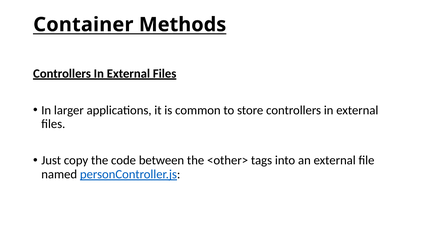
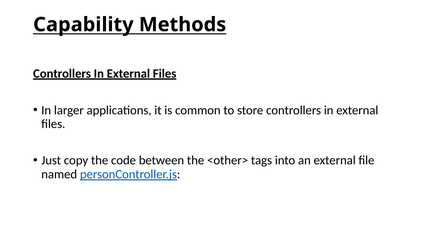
Container: Container -> Capability
